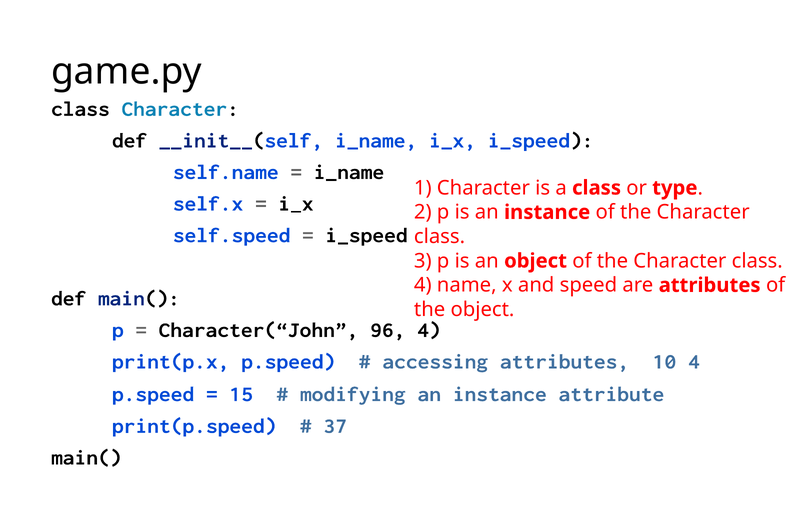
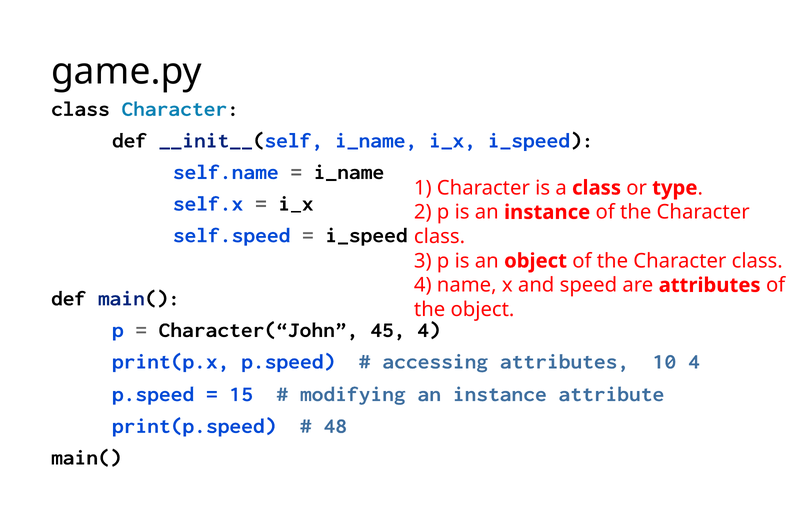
96: 96 -> 45
37: 37 -> 48
